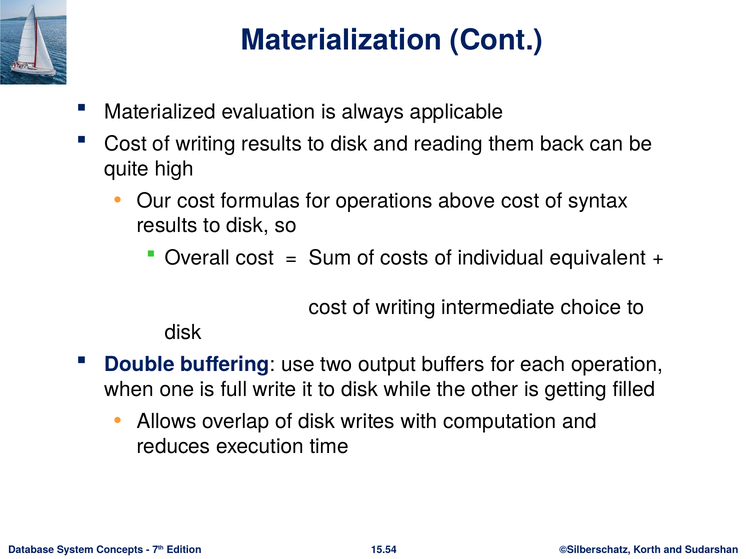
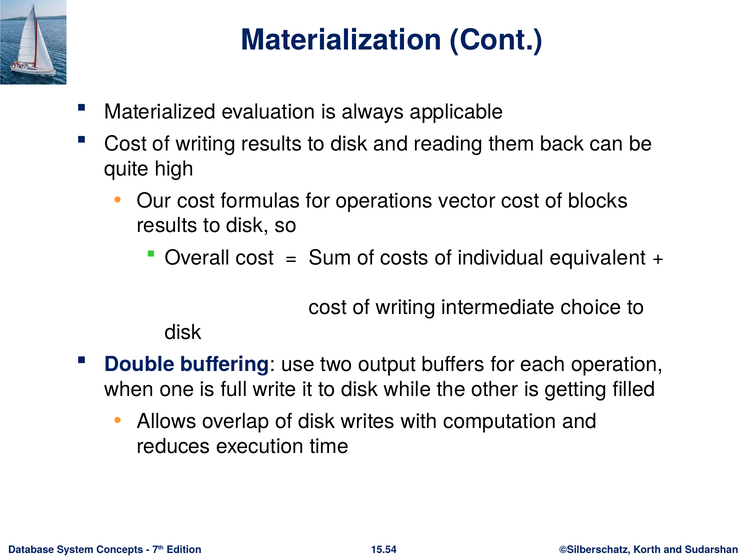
above: above -> vector
syntax: syntax -> blocks
